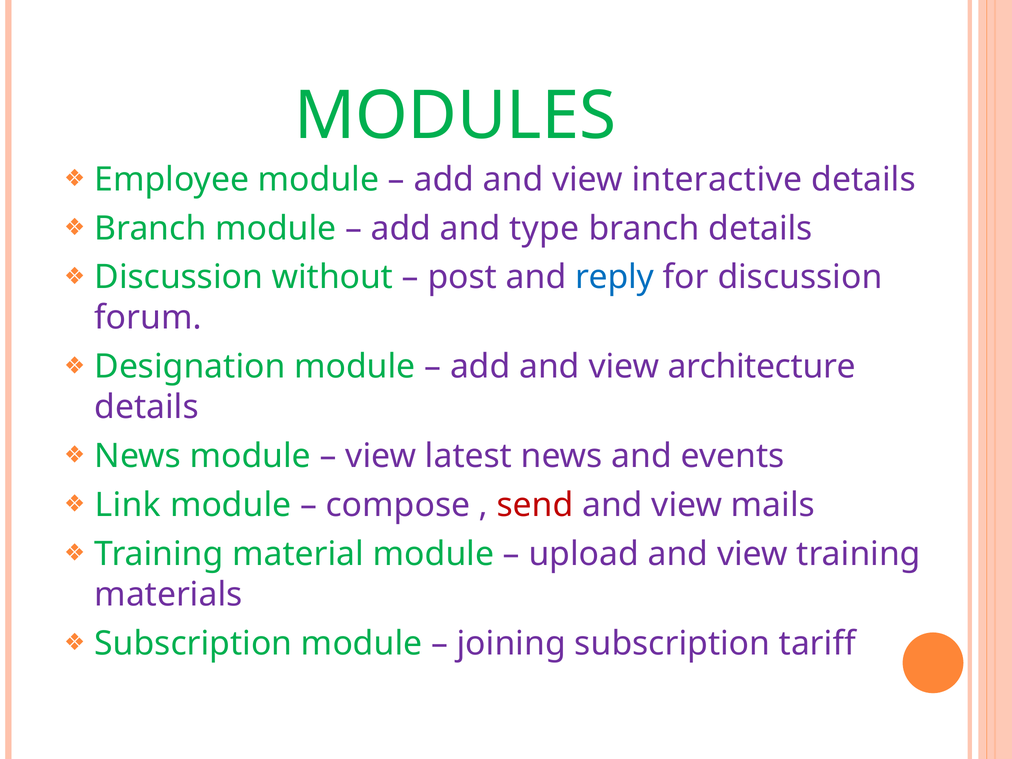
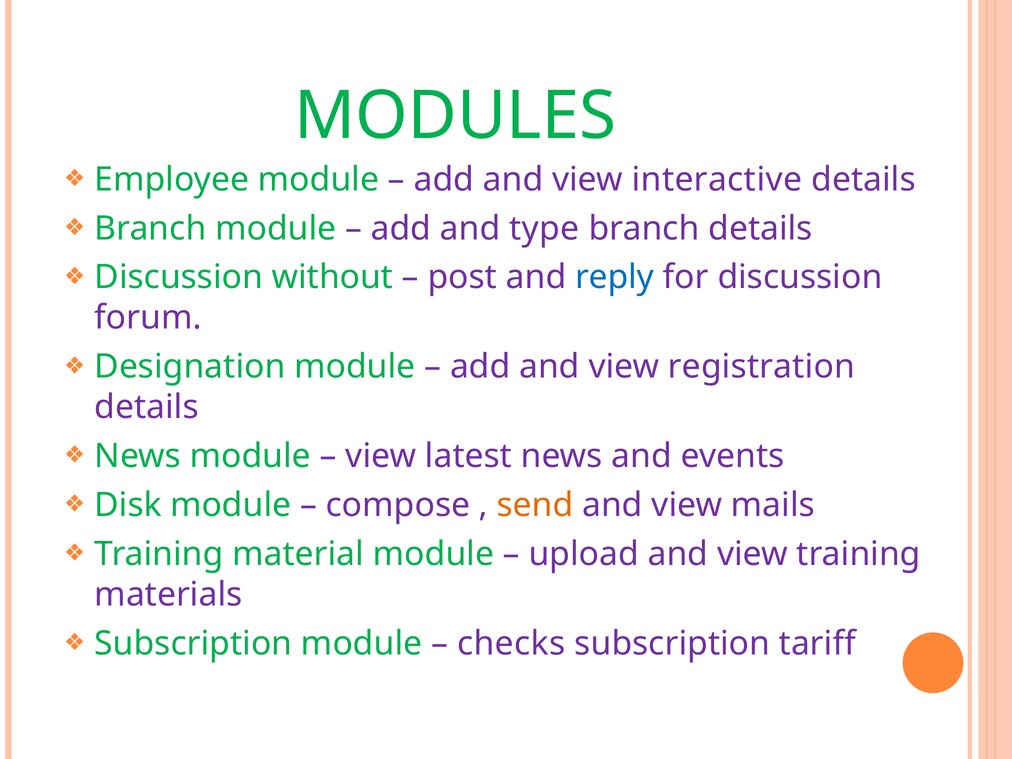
architecture: architecture -> registration
Link: Link -> Disk
send colour: red -> orange
joining: joining -> checks
